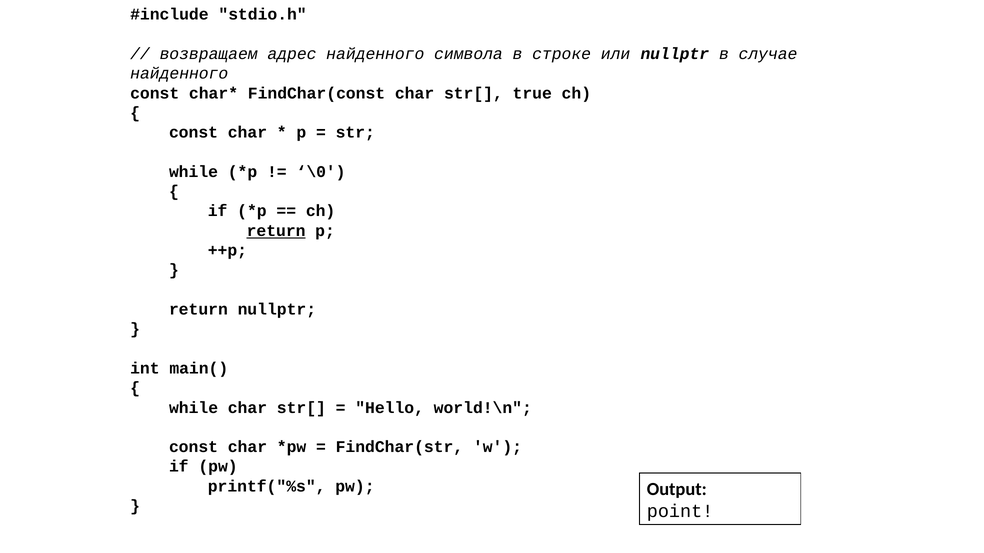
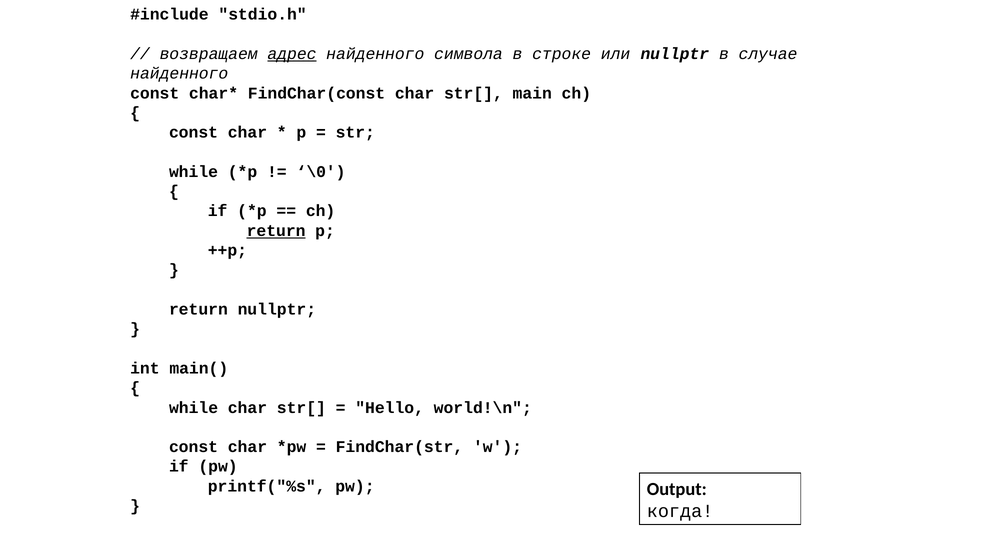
адрес underline: none -> present
true: true -> main
point: point -> когда
